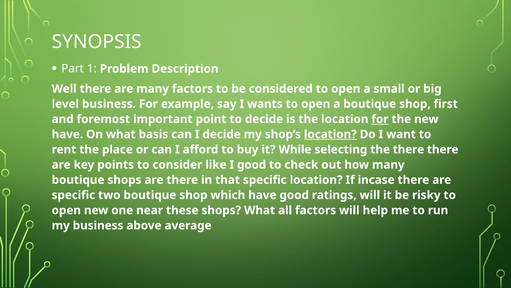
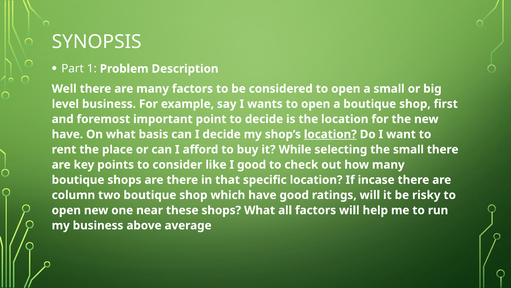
for at (380, 119) underline: present -> none
the there: there -> small
specific at (73, 195): specific -> column
